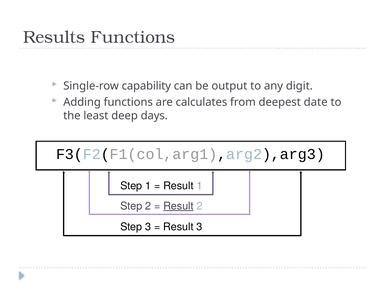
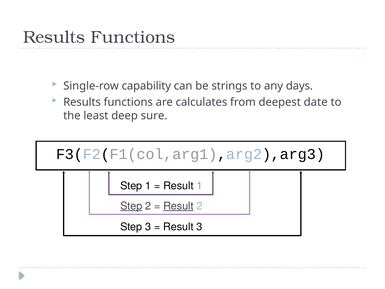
output: output -> strings
digit: digit -> days
Adding at (82, 102): Adding -> Results
days: days -> sure
Step at (131, 206) underline: none -> present
